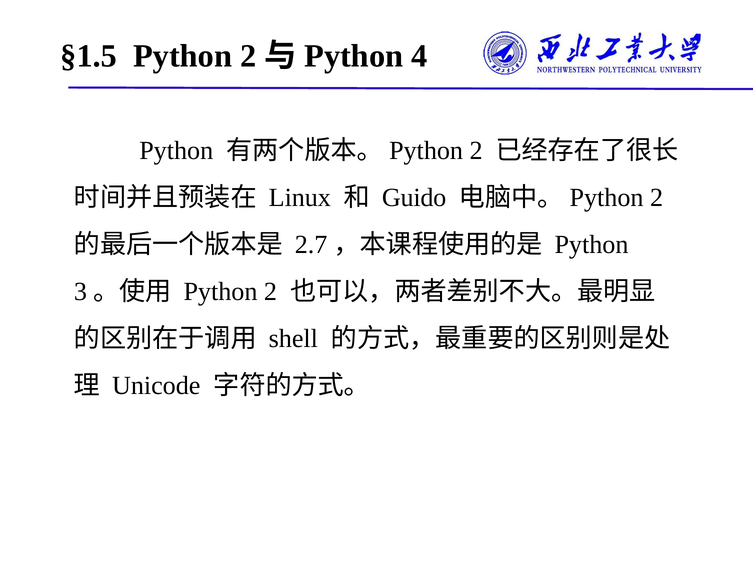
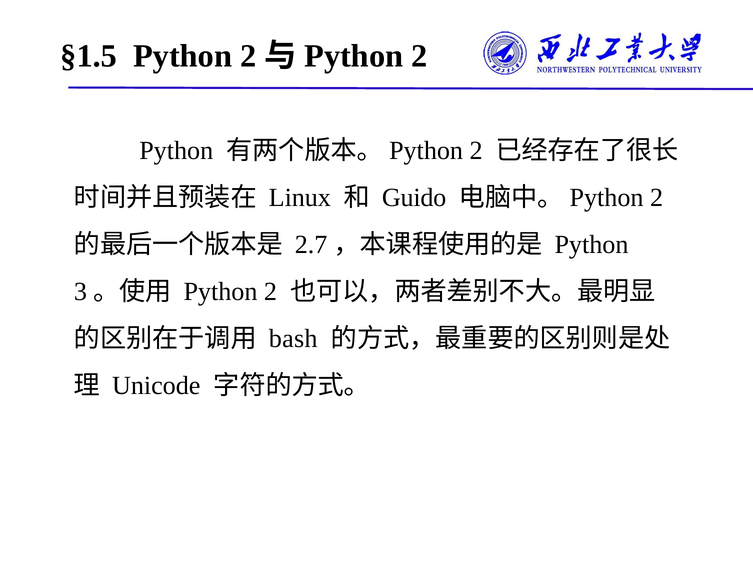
4 at (419, 56): 4 -> 2
shell: shell -> bash
